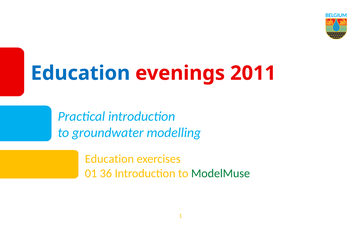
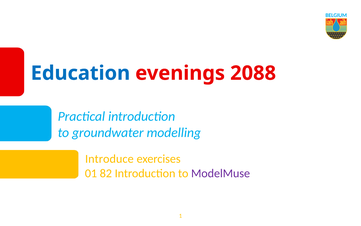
2011: 2011 -> 2088
Education at (109, 159): Education -> Introduce
36: 36 -> 82
ModelMuse colour: green -> purple
